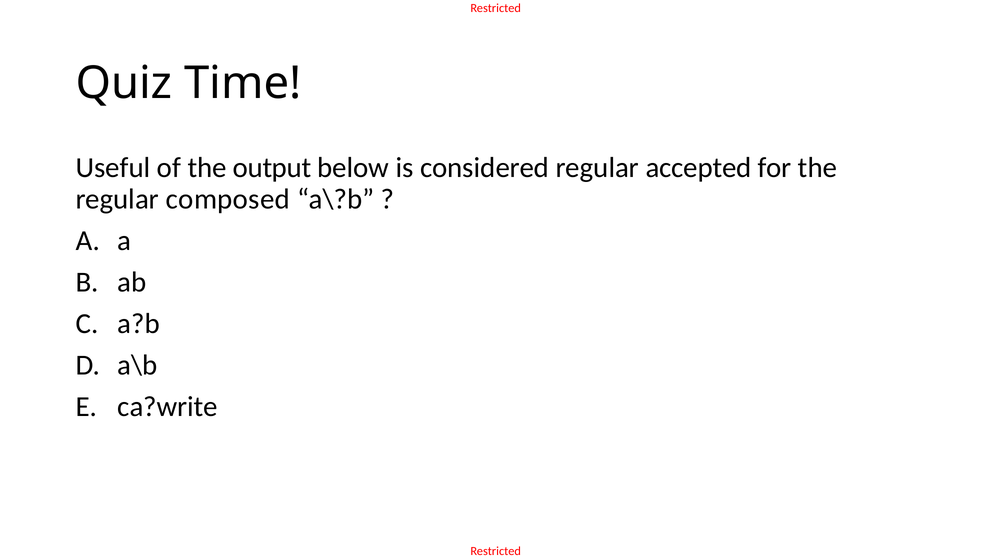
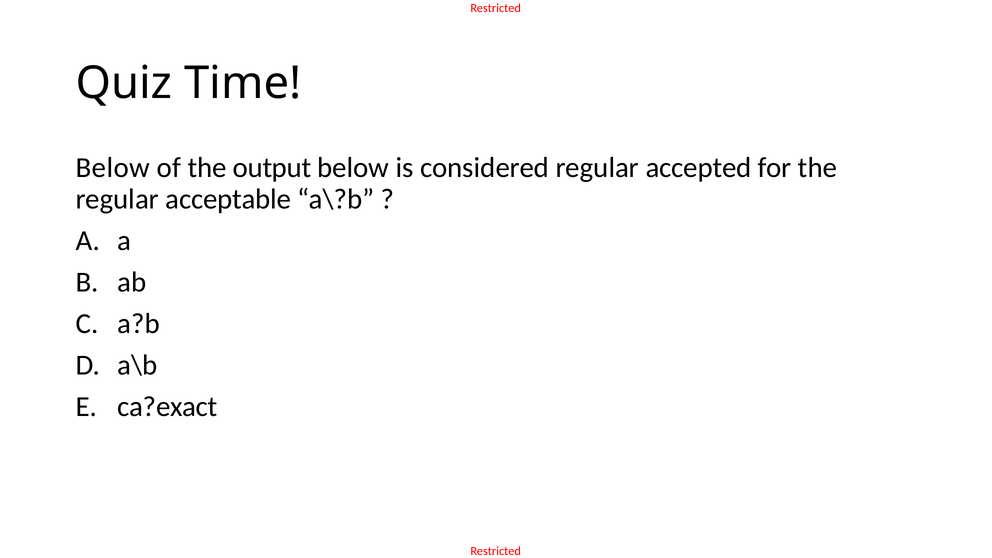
Useful at (113, 168): Useful -> Below
composed: composed -> acceptable
ca?write: ca?write -> ca?exact
